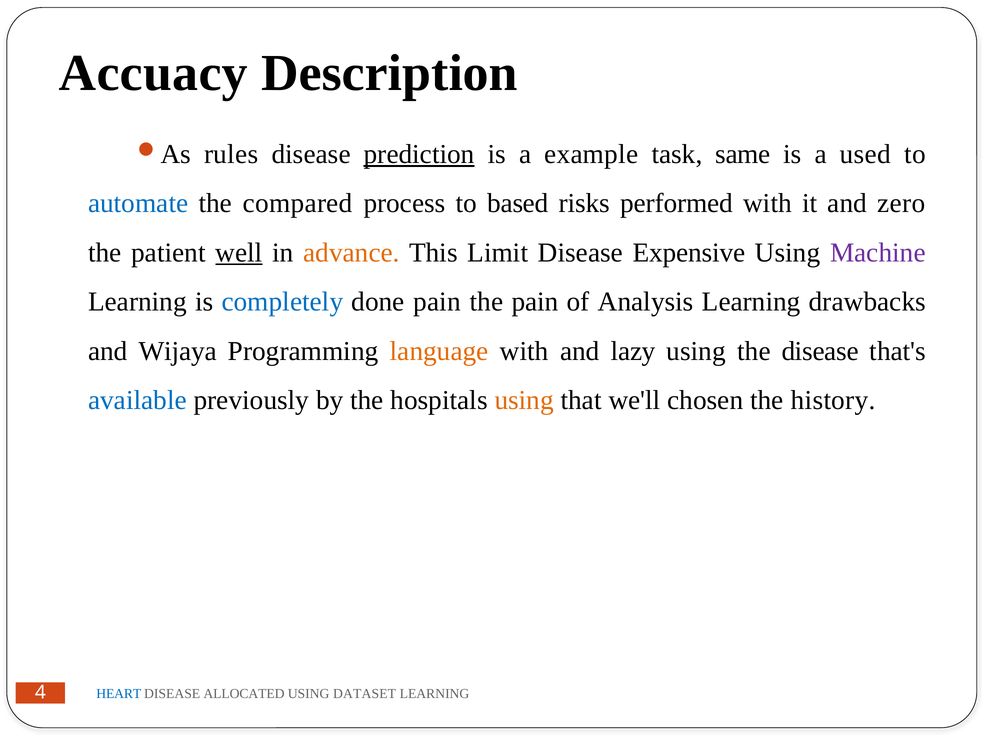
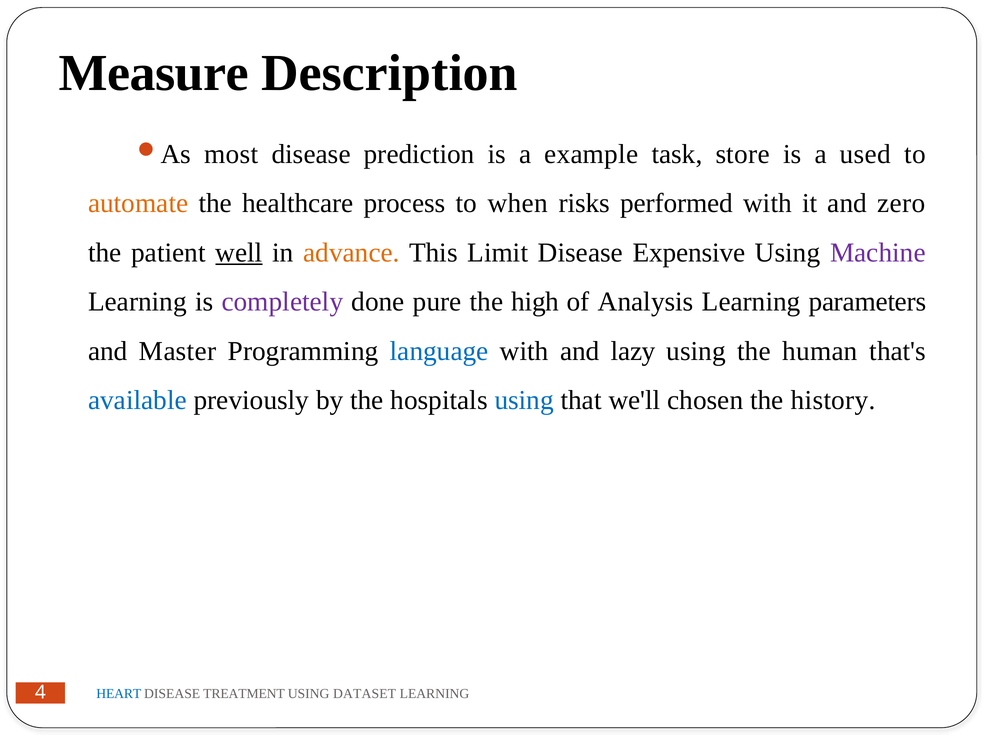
Accuacy: Accuacy -> Measure
rules: rules -> most
prediction underline: present -> none
same: same -> store
automate colour: blue -> orange
compared: compared -> healthcare
based: based -> when
completely colour: blue -> purple
done pain: pain -> pure
the pain: pain -> high
drawbacks: drawbacks -> parameters
Wijaya: Wijaya -> Master
language colour: orange -> blue
the disease: disease -> human
using at (524, 400) colour: orange -> blue
ALLOCATED: ALLOCATED -> TREATMENT
